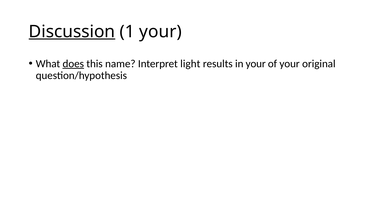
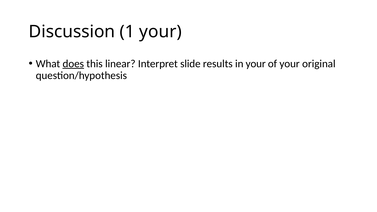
Discussion underline: present -> none
name: name -> linear
light: light -> slide
